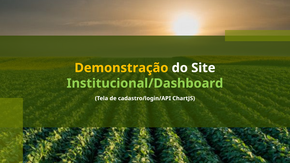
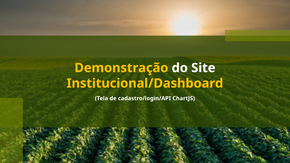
Institucional/Dashboard colour: light green -> yellow
